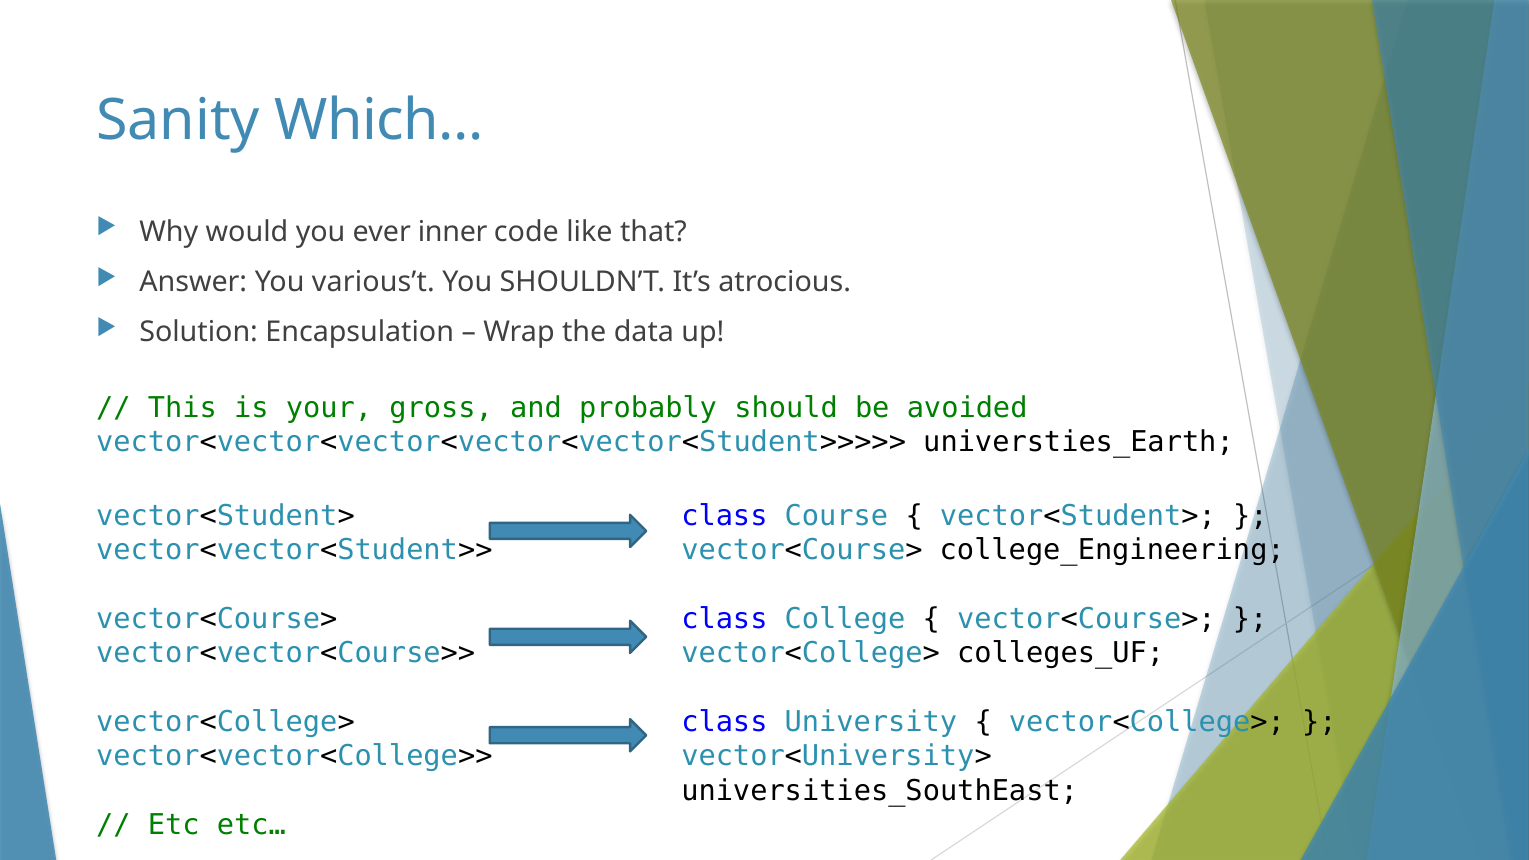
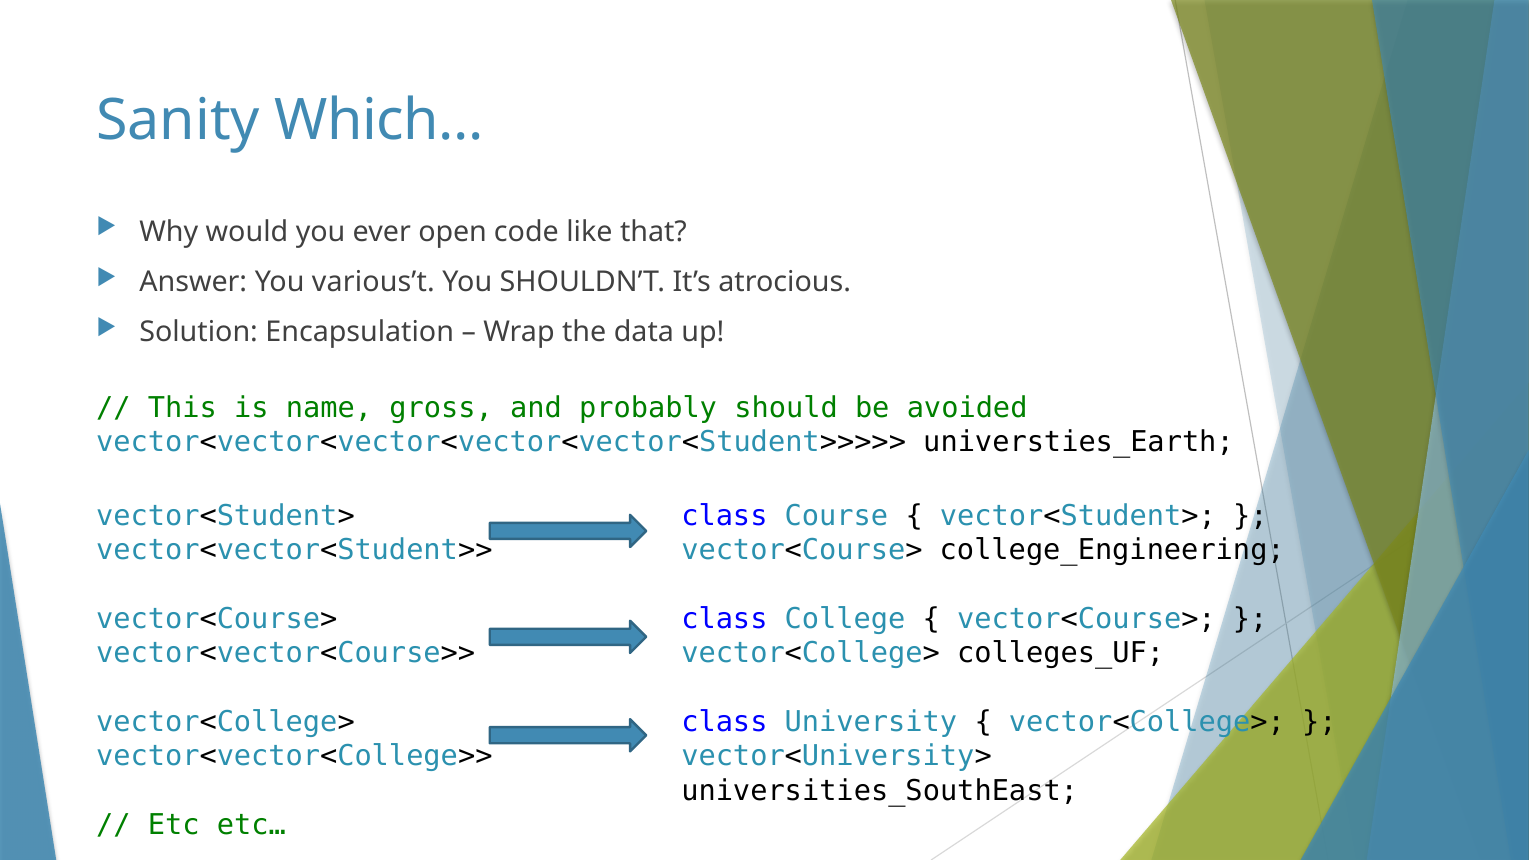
inner: inner -> open
your: your -> name
